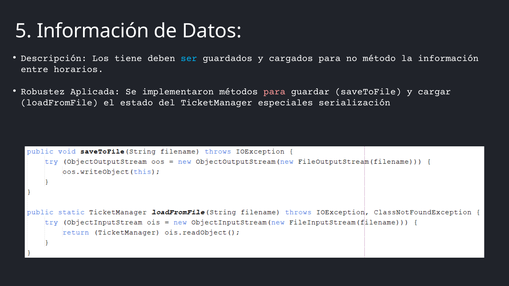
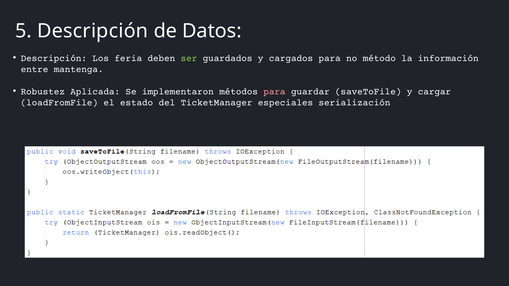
5 Información: Información -> Descripción
tiene: tiene -> feria
ser colour: light blue -> light green
horarios: horarios -> mantenga
